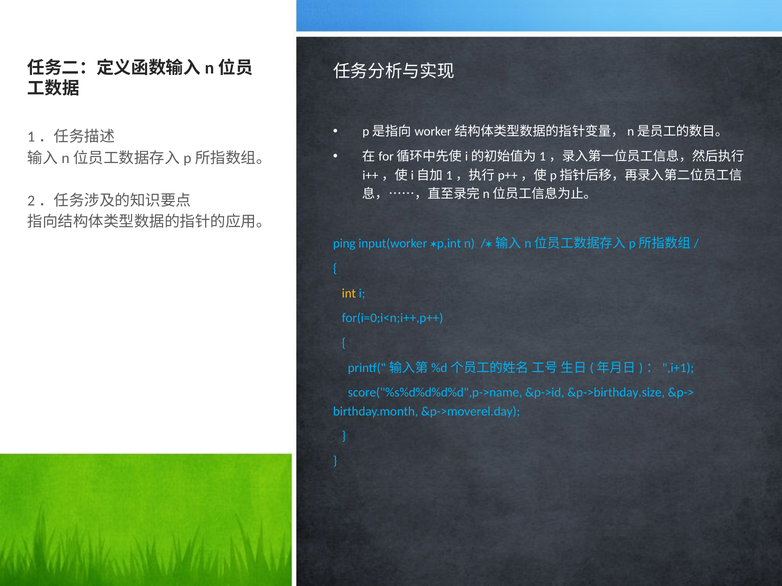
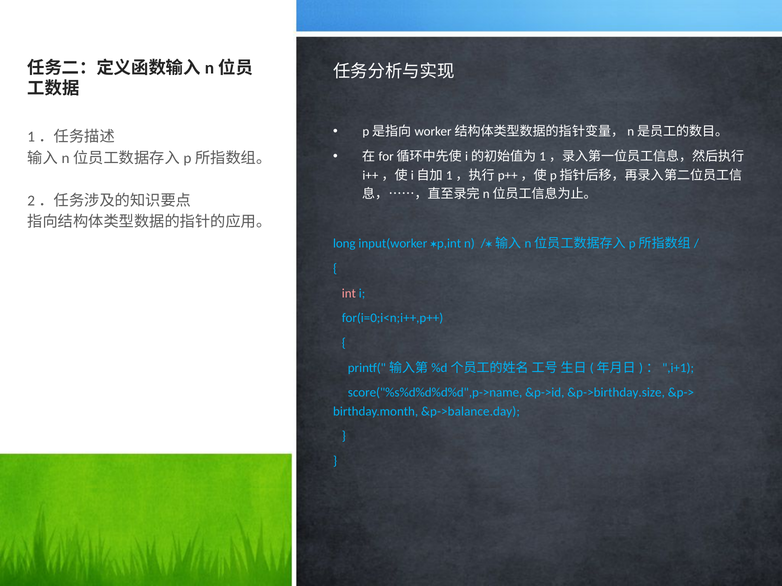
ping: ping -> long
int colour: yellow -> pink
&p->moverel.day: &p->moverel.day -> &p->balance.day
